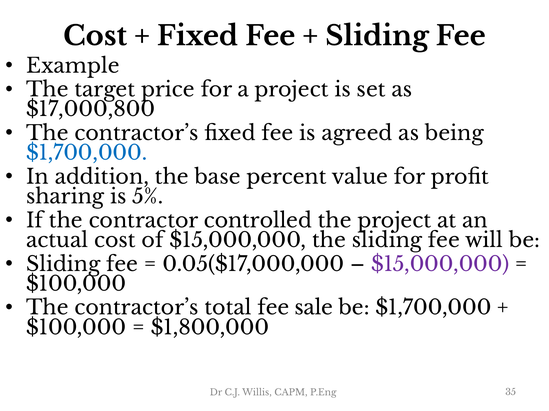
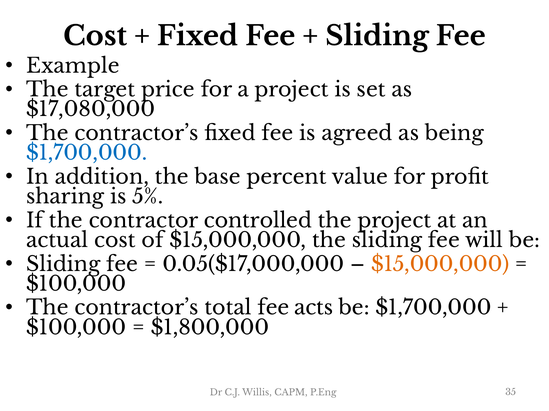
$17,000,800: $17,000,800 -> $17,080,000
$15,000,000 at (440, 265) colour: purple -> orange
sale: sale -> acts
